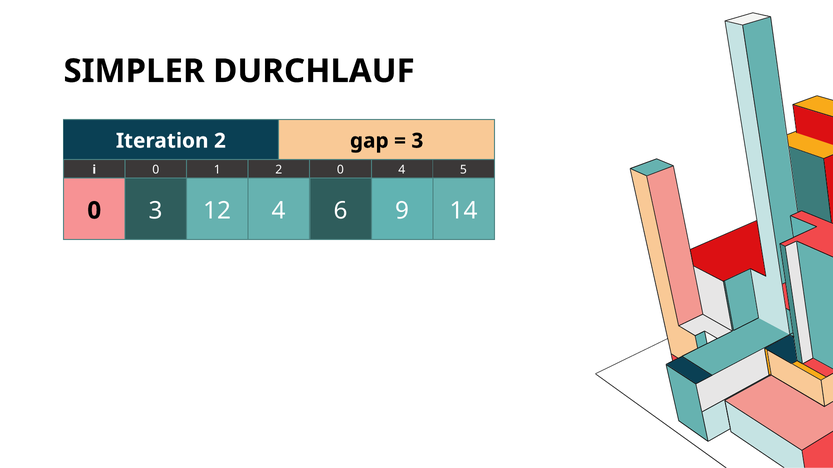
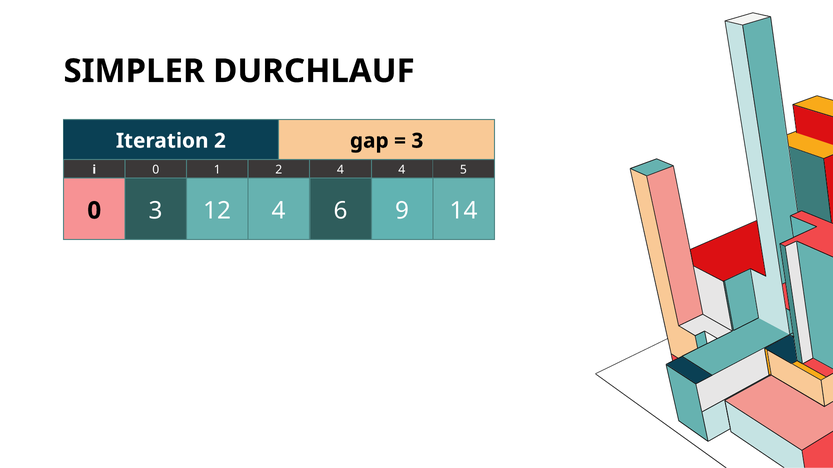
2 0: 0 -> 4
